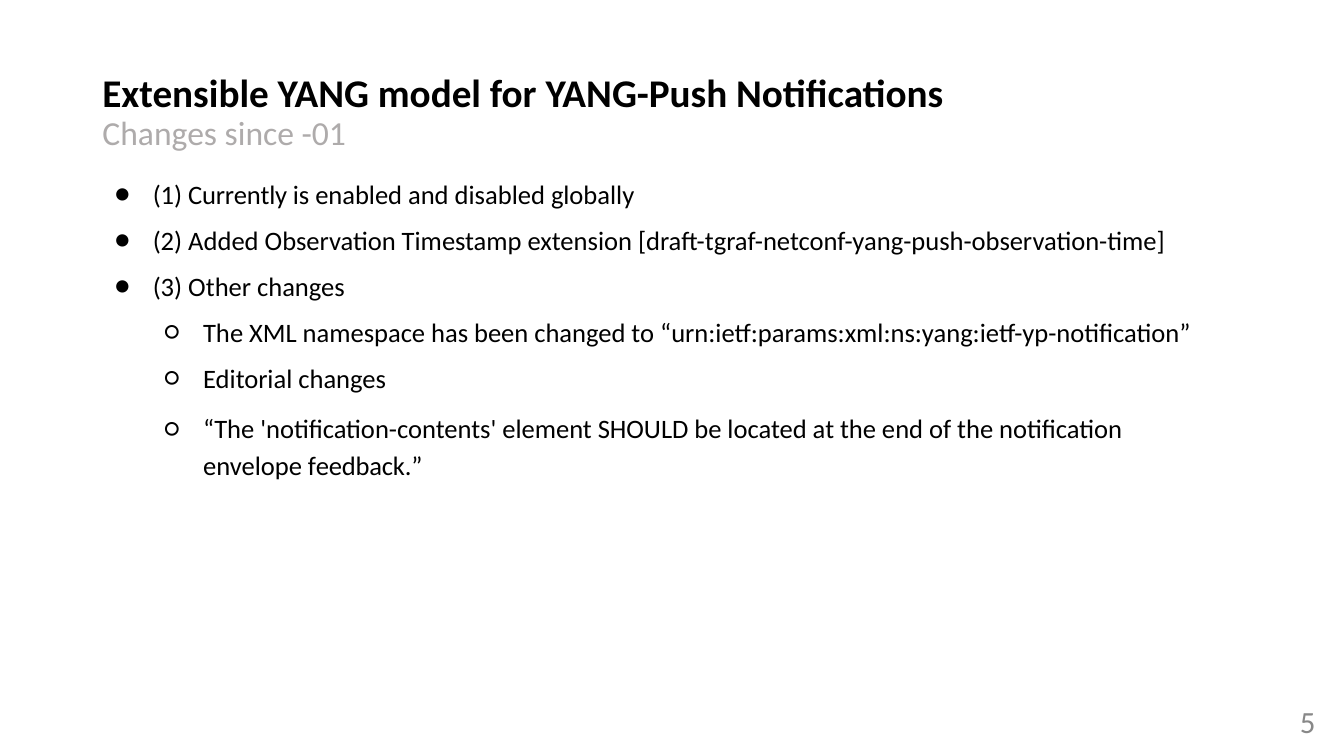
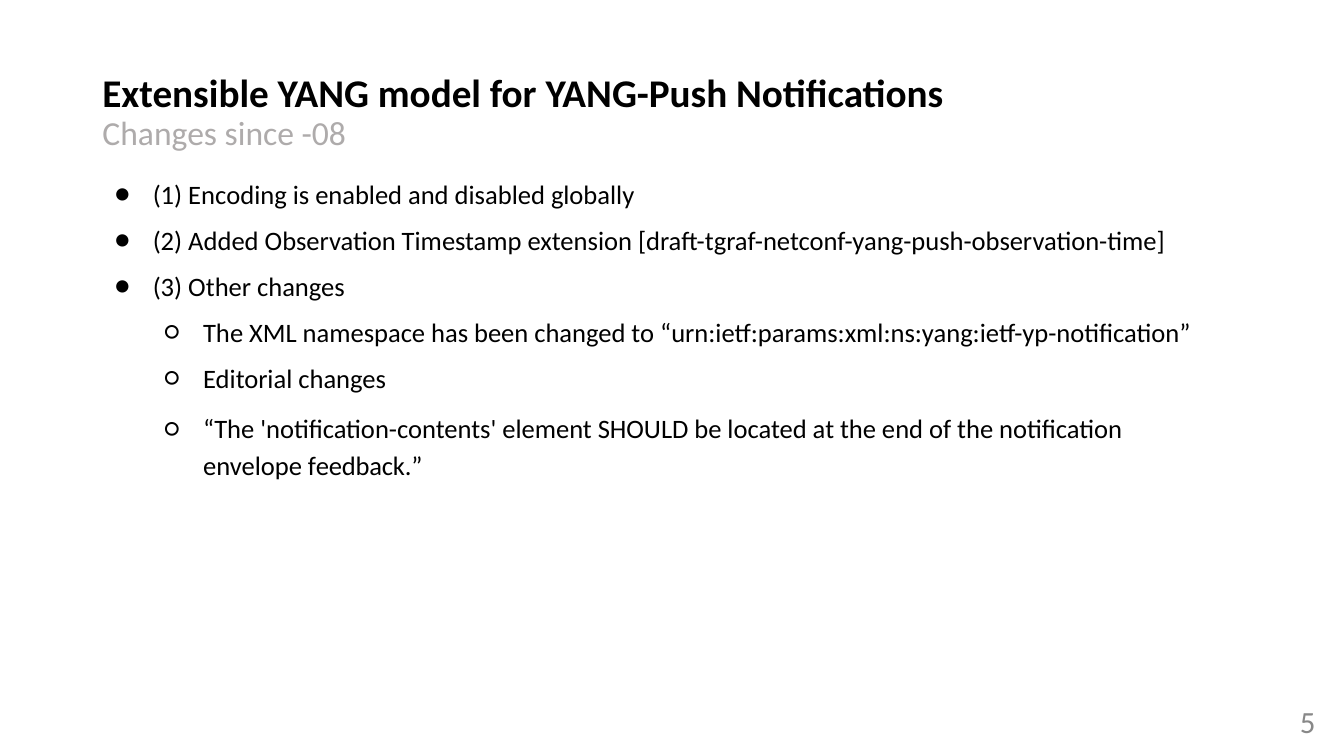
-01: -01 -> -08
Currently: Currently -> Encoding
